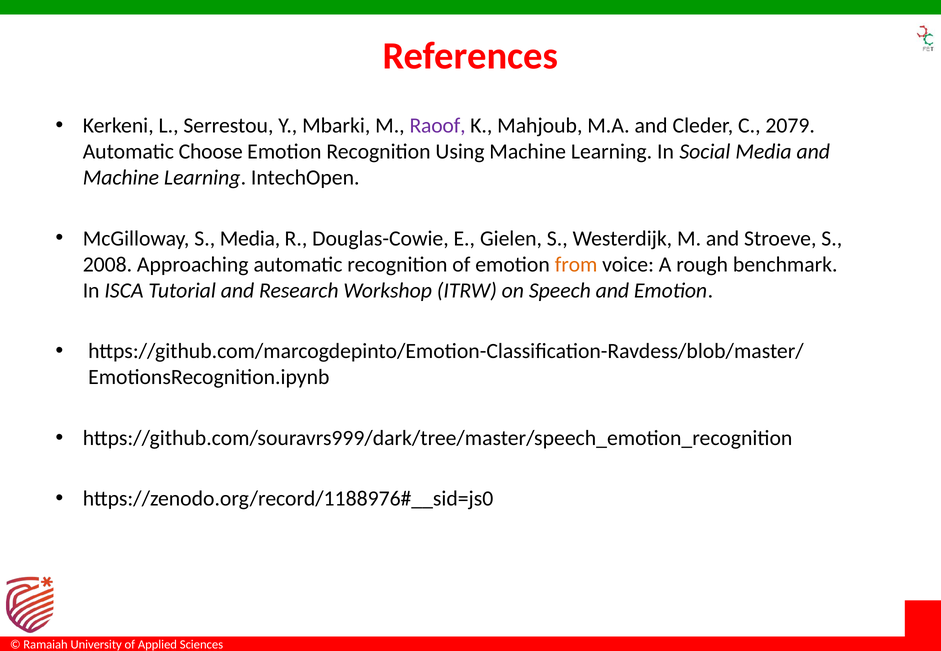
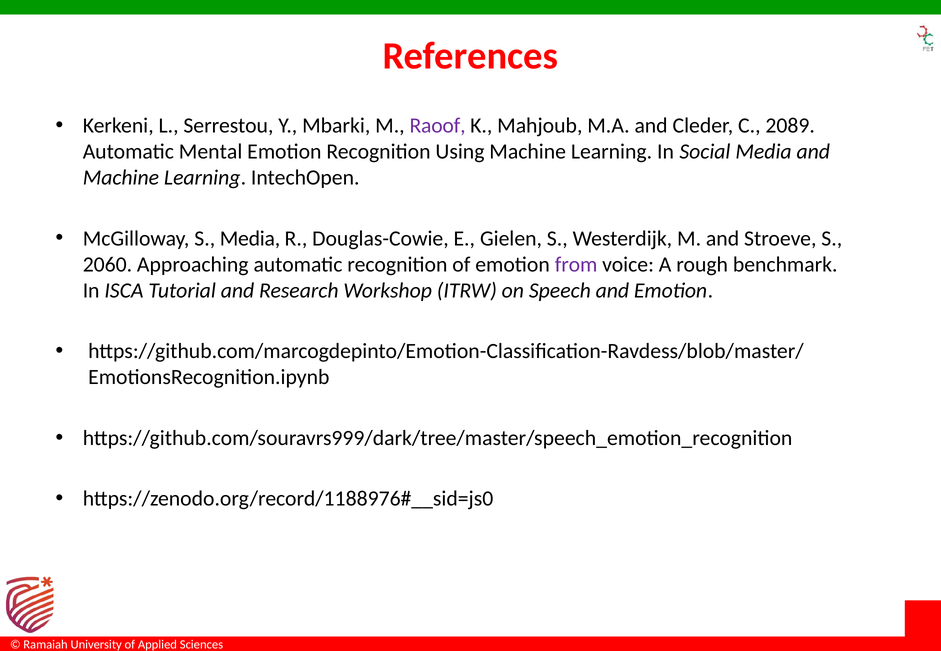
2079: 2079 -> 2089
Choose: Choose -> Mental
2008: 2008 -> 2060
from colour: orange -> purple
